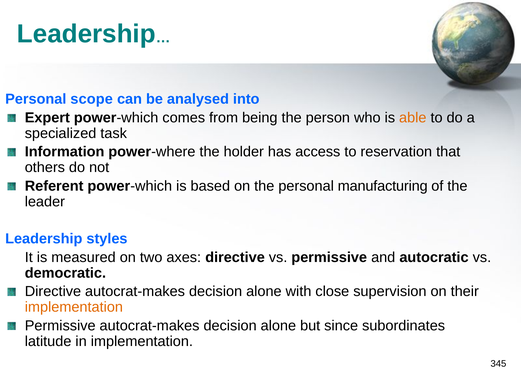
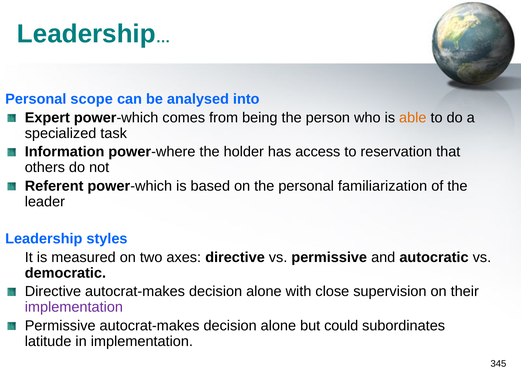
manufacturing: manufacturing -> familiarization
implementation at (74, 307) colour: orange -> purple
since: since -> could
